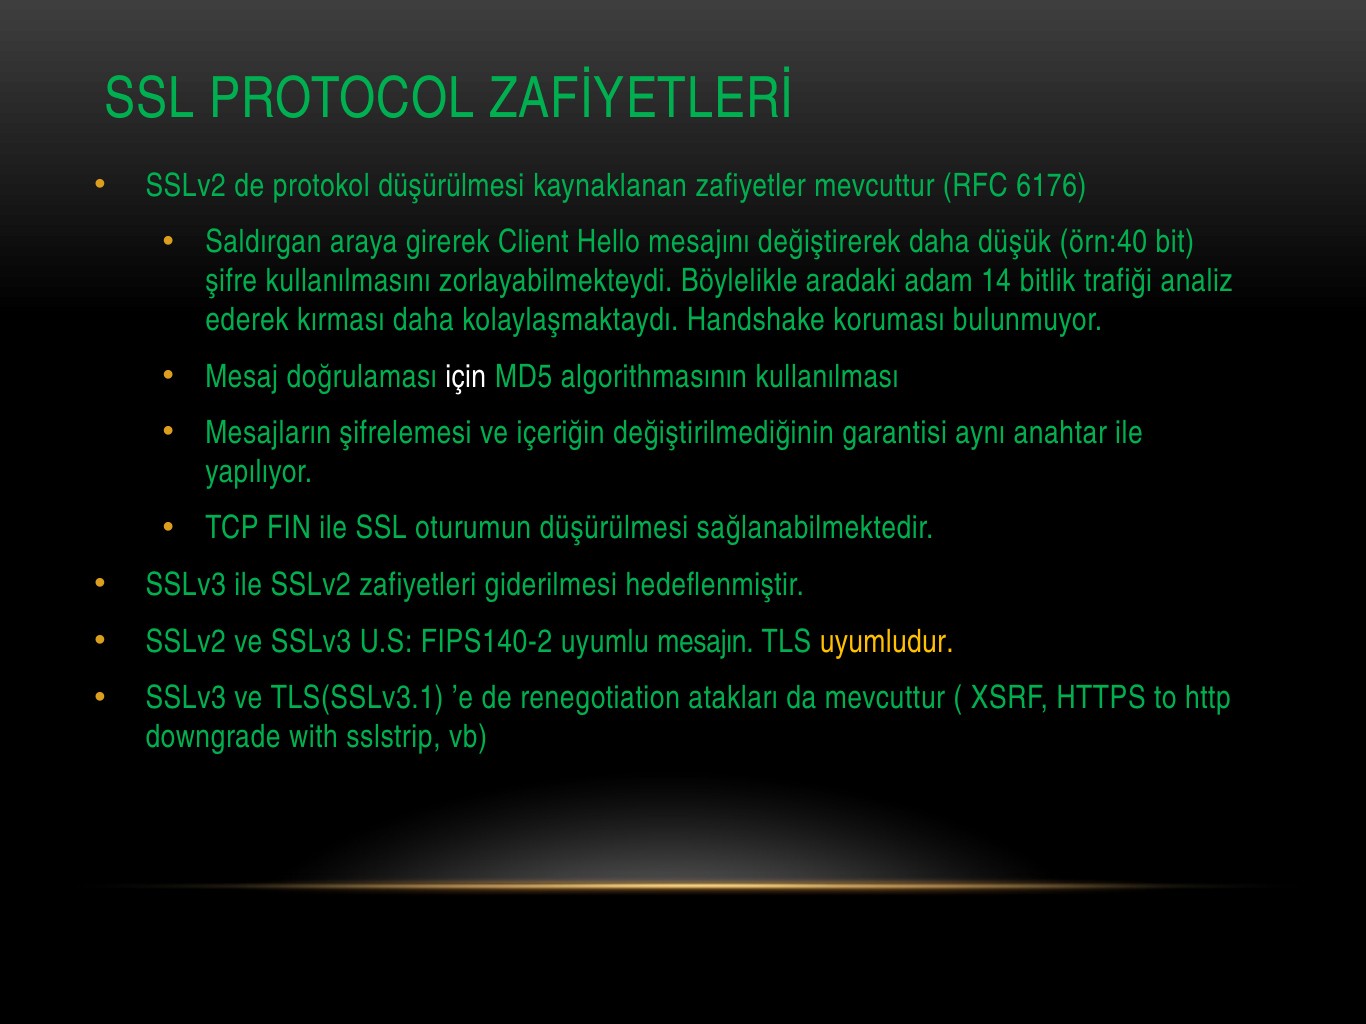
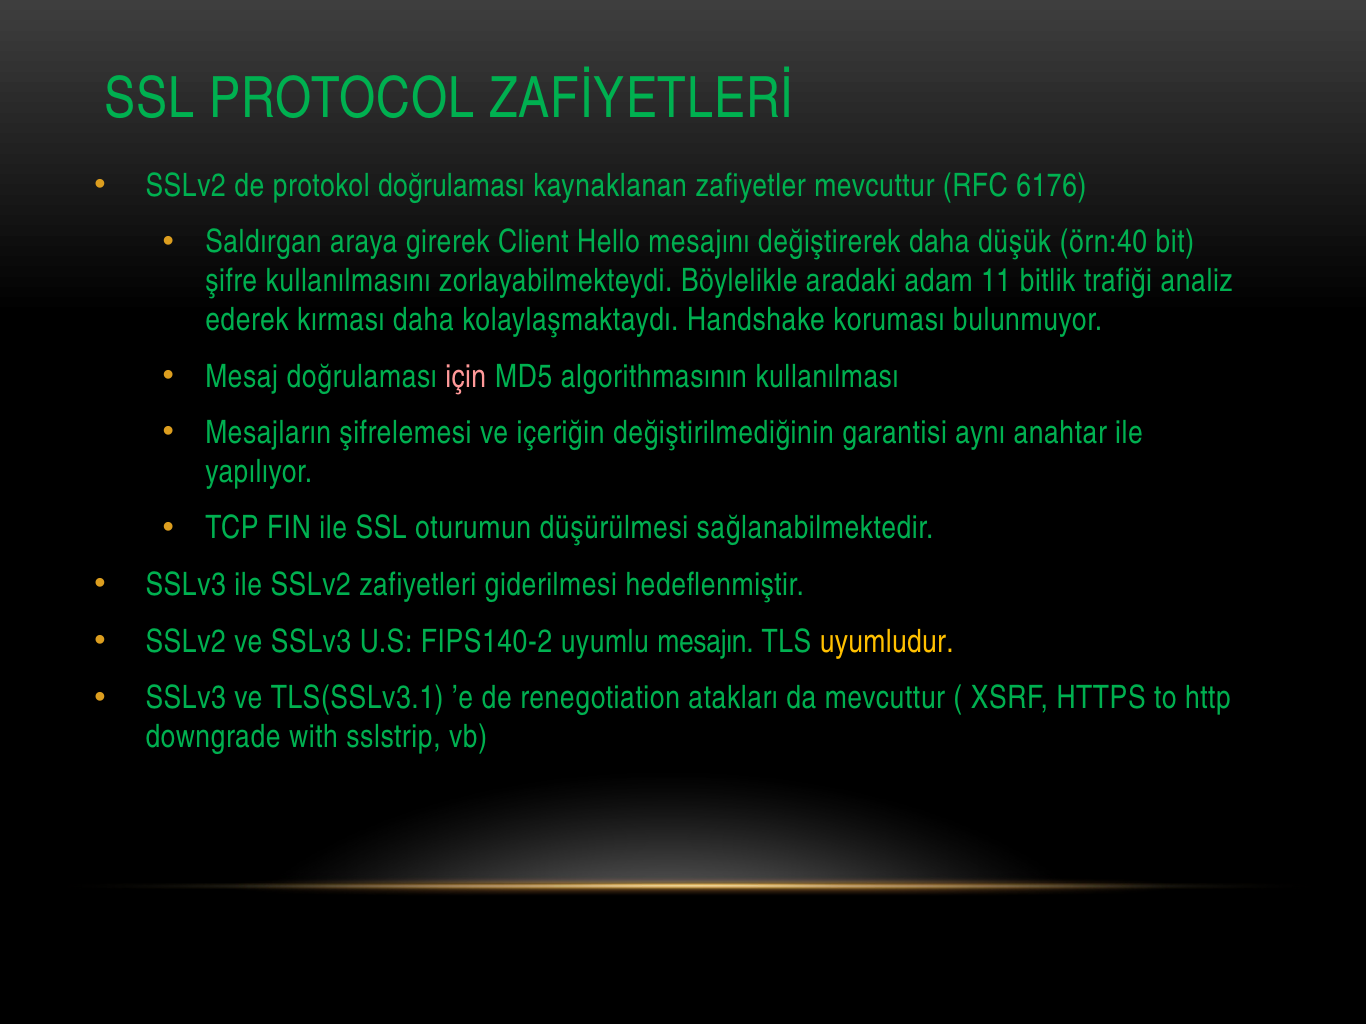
protokol düşürülmesi: düşürülmesi -> doğrulaması
14: 14 -> 11
için colour: white -> pink
